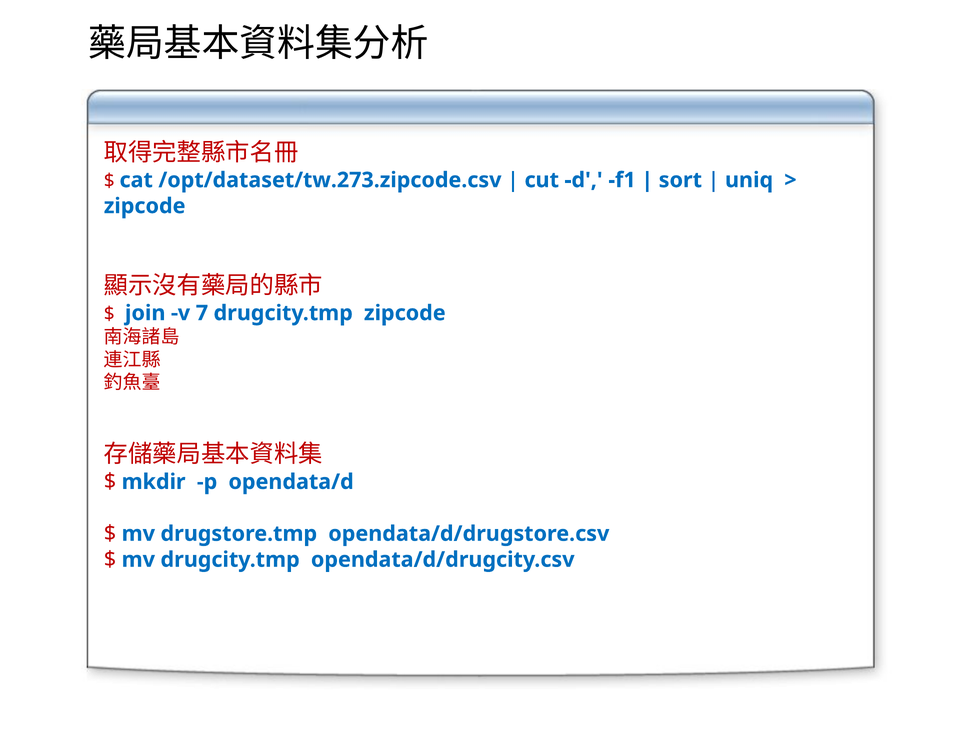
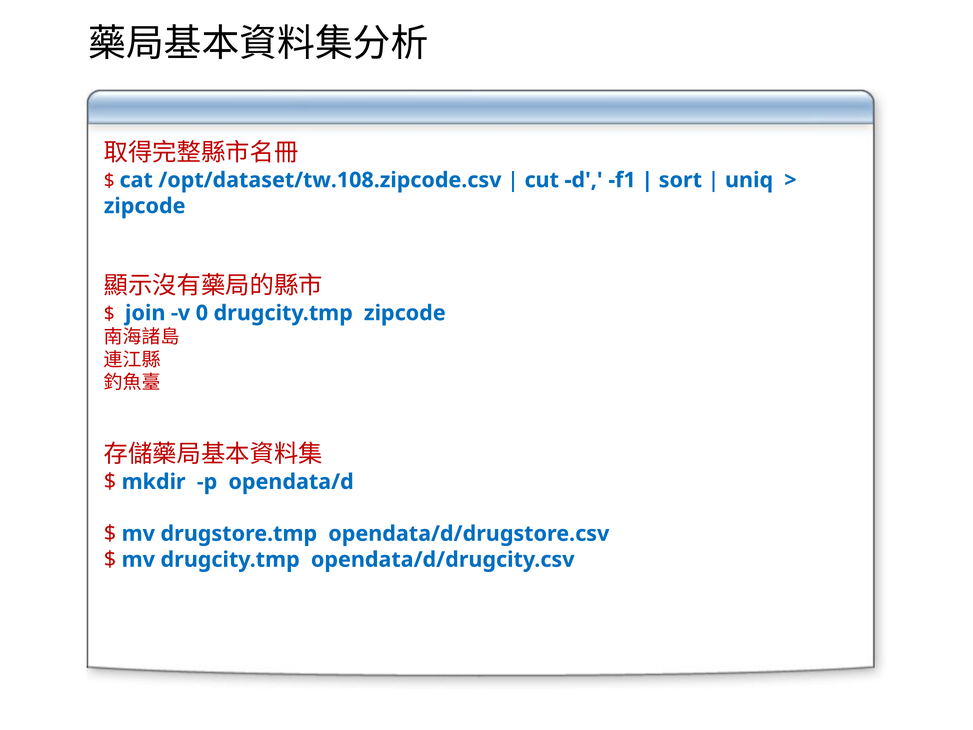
/opt/dataset/tw.273.zipcode.csv: /opt/dataset/tw.273.zipcode.csv -> /opt/dataset/tw.108.zipcode.csv
7: 7 -> 0
